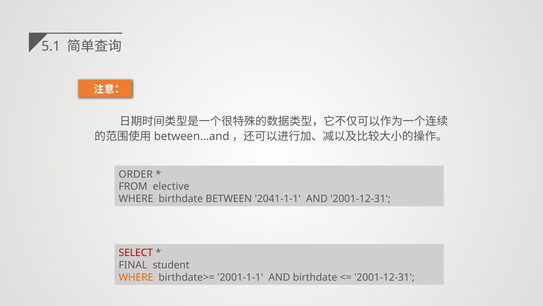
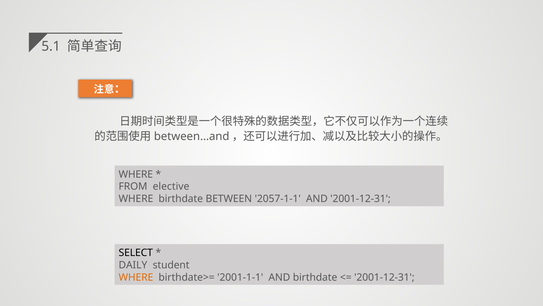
ORDER at (136, 174): ORDER -> WHERE
2041-1-1: 2041-1-1 -> 2057-1-1
SELECT colour: red -> black
FINAL: FINAL -> DAILY
